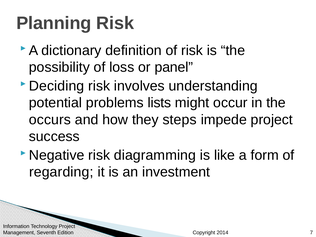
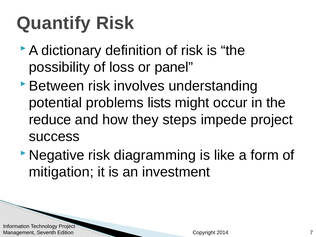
Planning: Planning -> Quantify
Deciding: Deciding -> Between
occurs: occurs -> reduce
regarding: regarding -> mitigation
